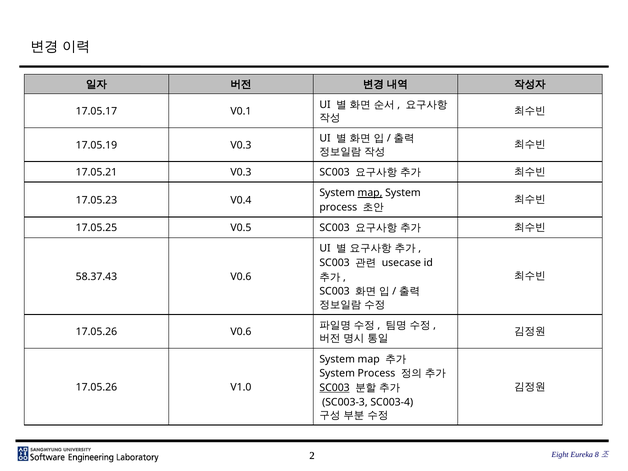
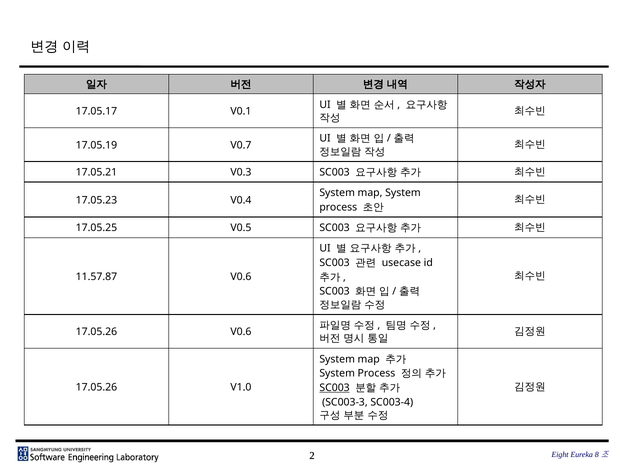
17.05.19 V0.3: V0.3 -> V0.7
map at (370, 193) underline: present -> none
58.37.43: 58.37.43 -> 11.57.87
